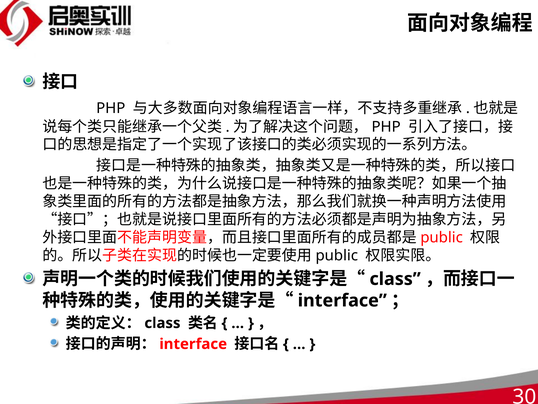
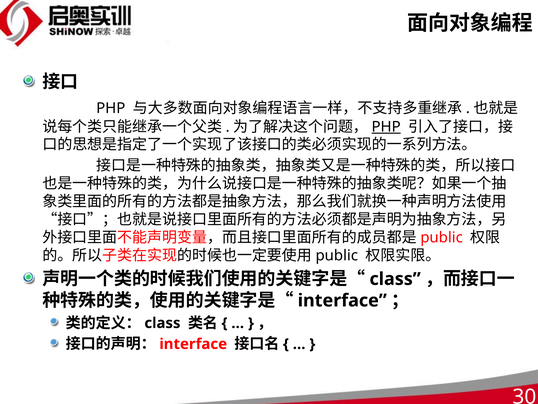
PHP at (386, 127) underline: none -> present
